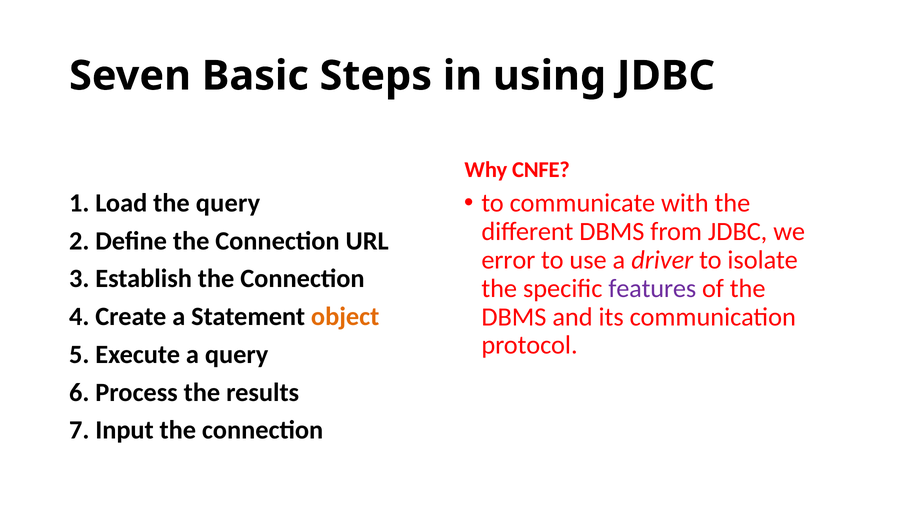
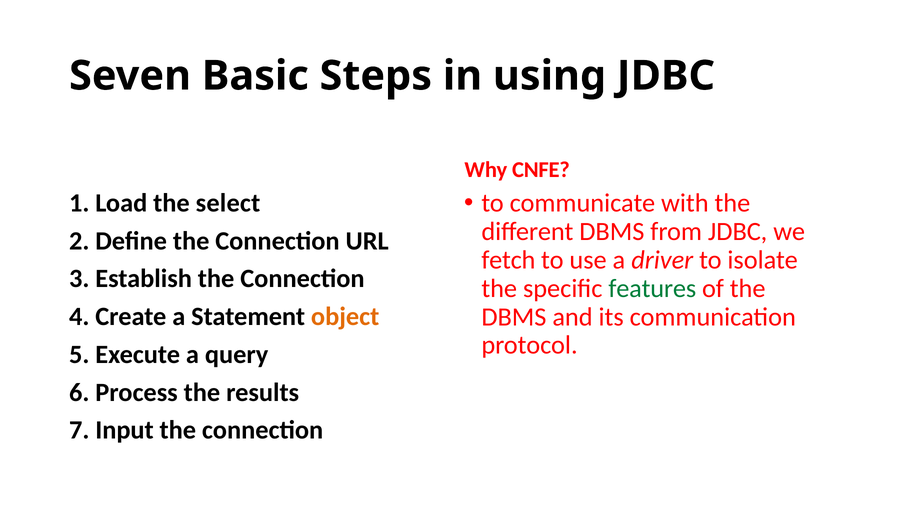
the query: query -> select
error: error -> fetch
features colour: purple -> green
